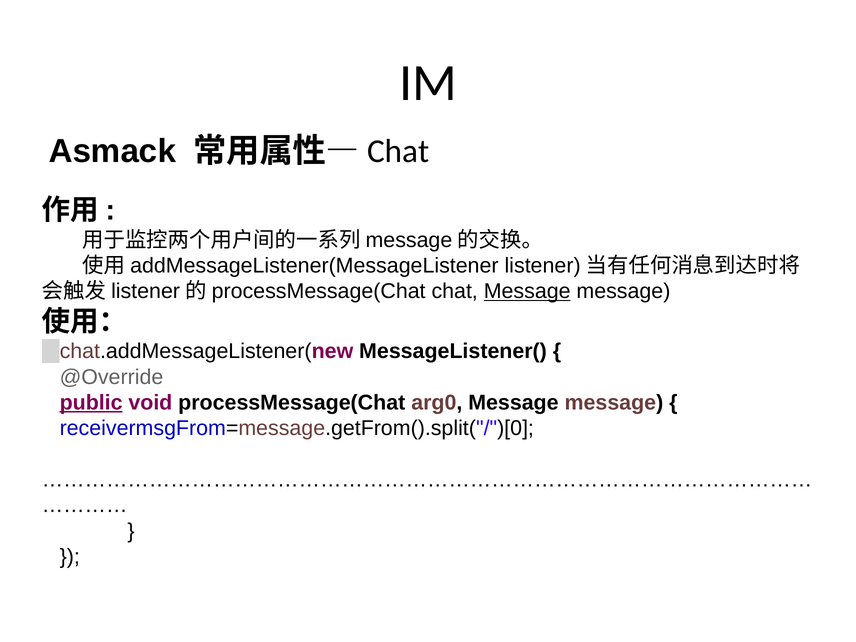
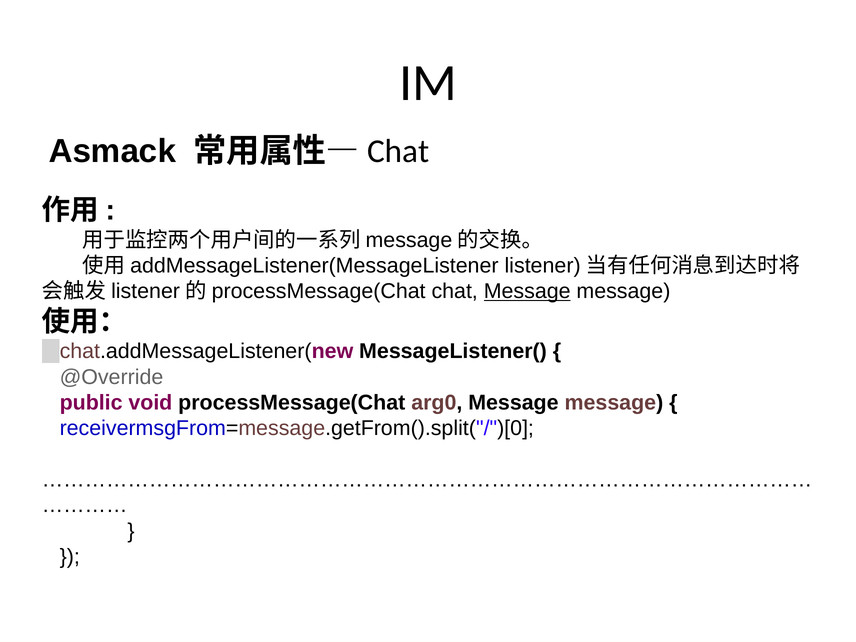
public underline: present -> none
